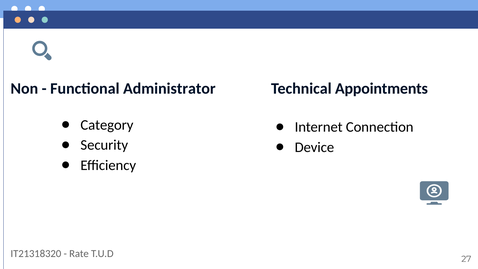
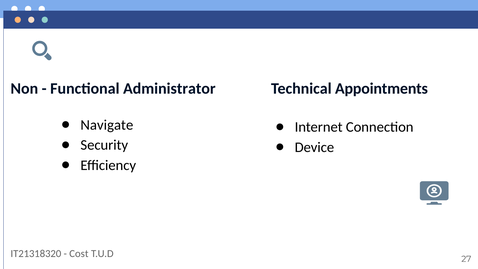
Category: Category -> Navigate
Rate: Rate -> Cost
